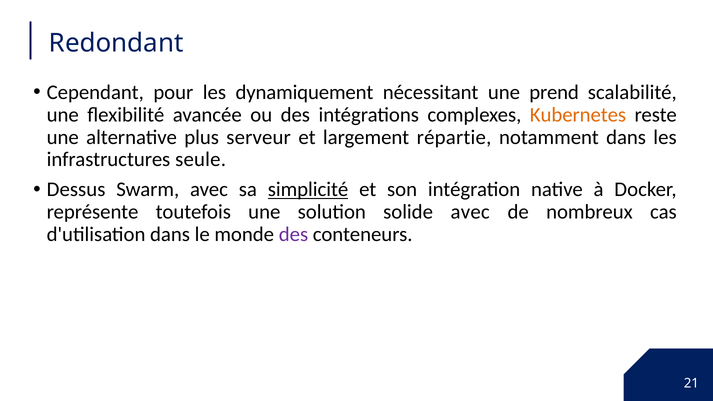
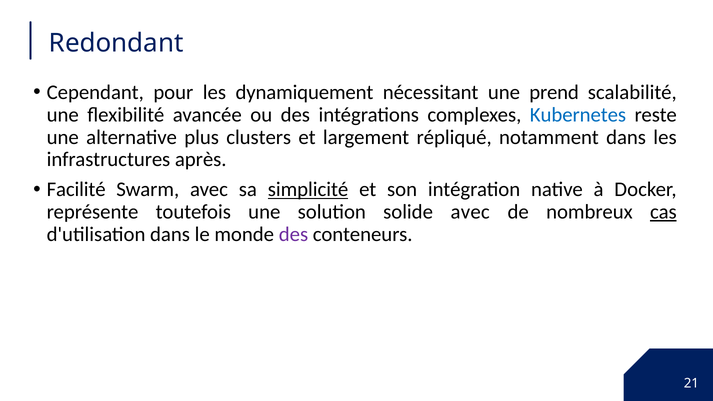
Kubernetes colour: orange -> blue
serveur: serveur -> clusters
répartie: répartie -> répliqué
seule: seule -> après
Dessus: Dessus -> Facilité
cas underline: none -> present
